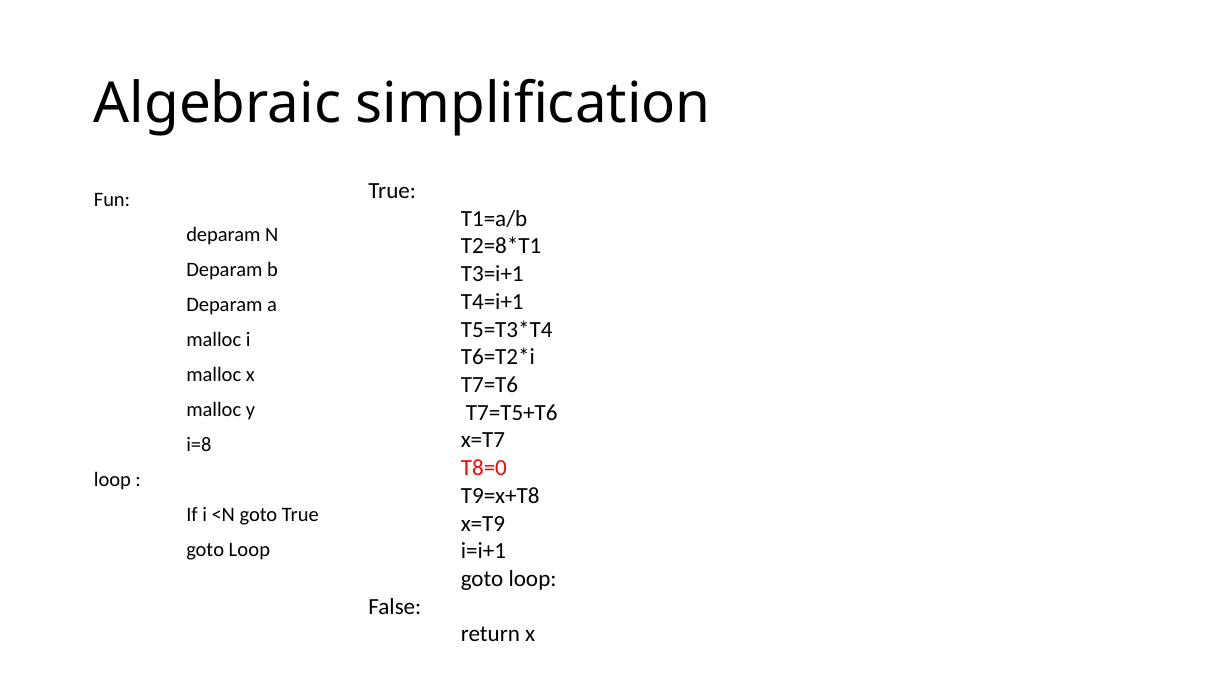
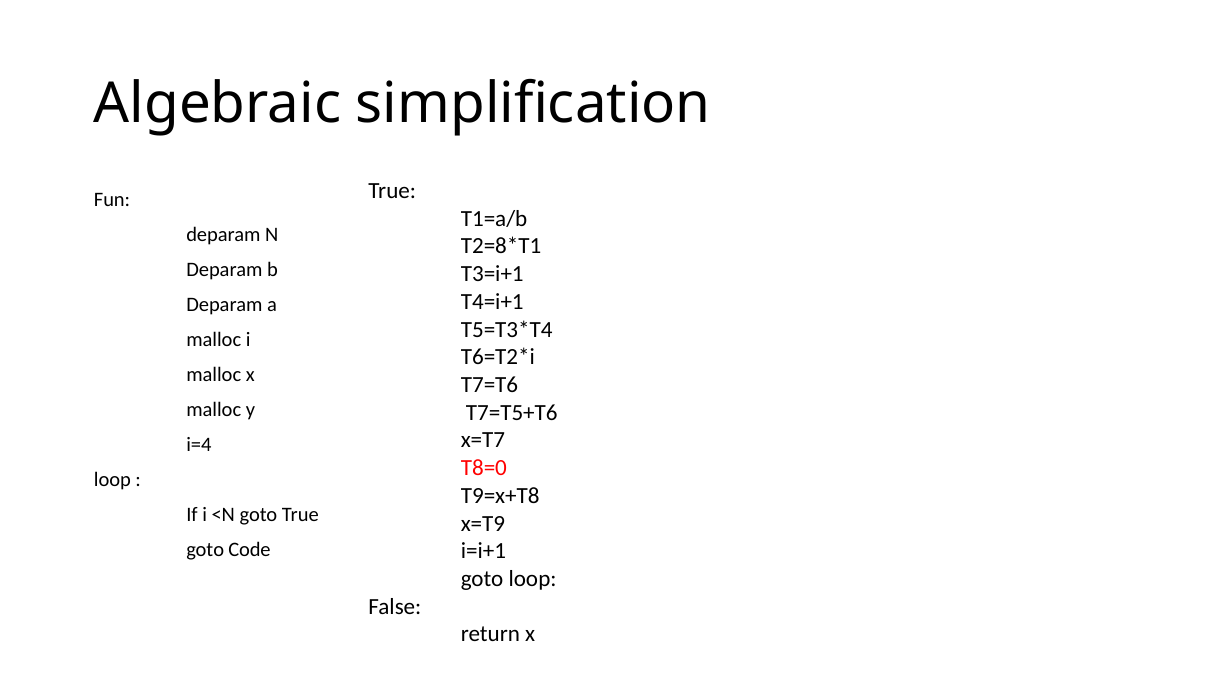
i=8: i=8 -> i=4
Loop at (249, 550): Loop -> Code
